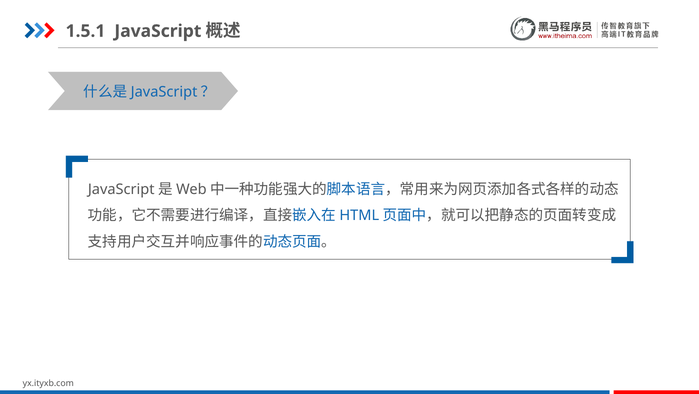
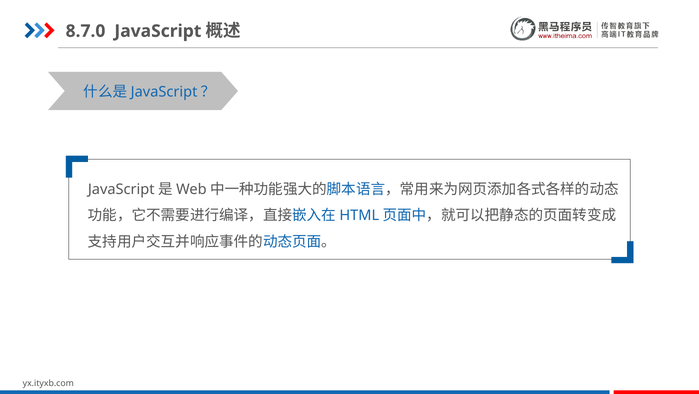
1.5.1: 1.5.1 -> 8.7.0
